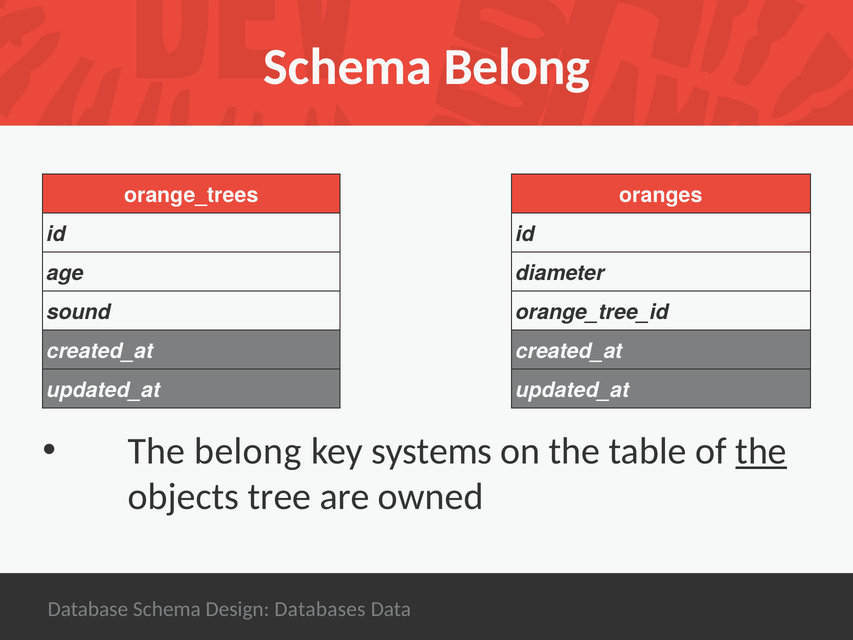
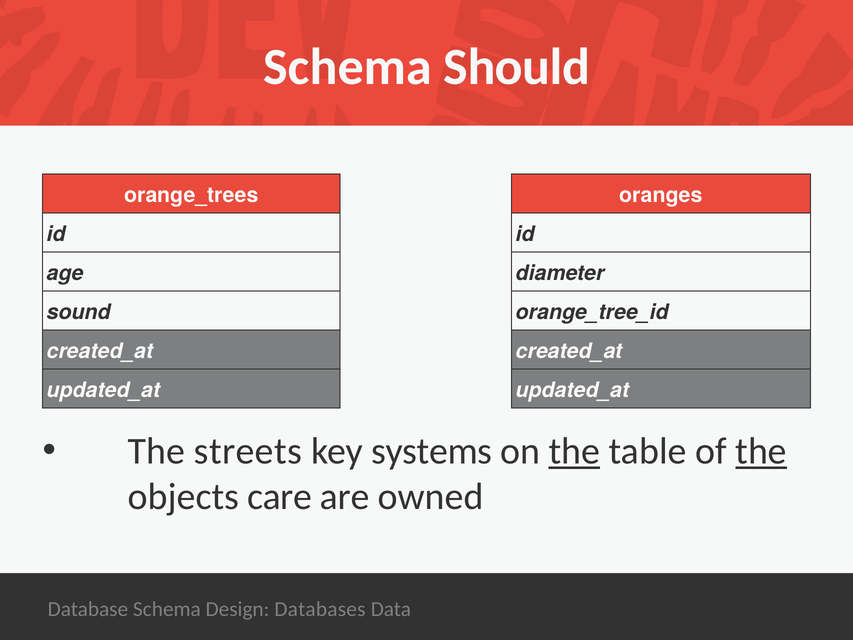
Schema Belong: Belong -> Should
The belong: belong -> streets
the at (574, 451) underline: none -> present
tree: tree -> care
